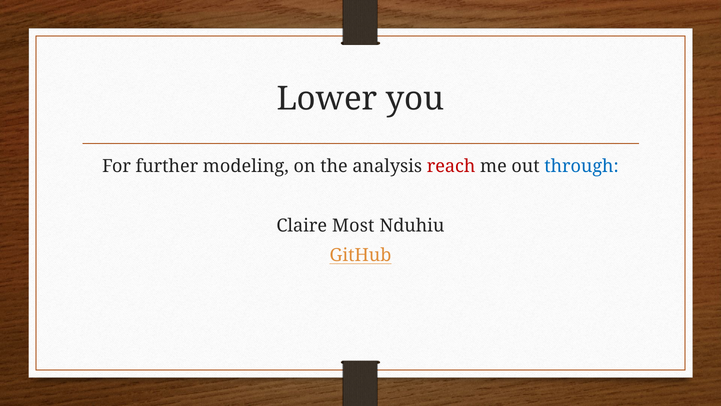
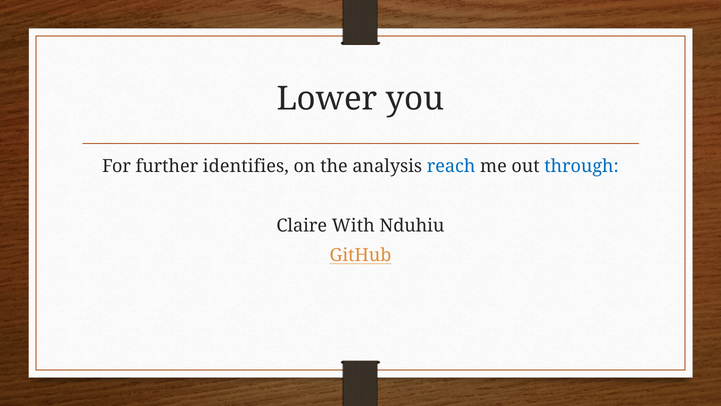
modeling: modeling -> identifies
reach colour: red -> blue
Most: Most -> With
